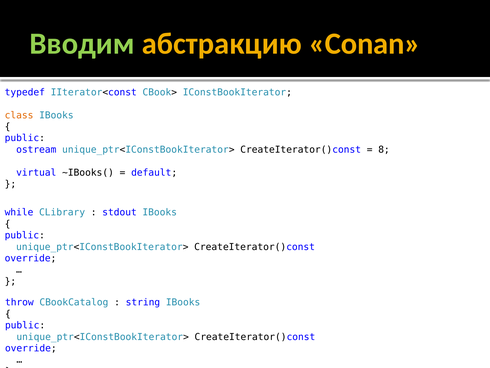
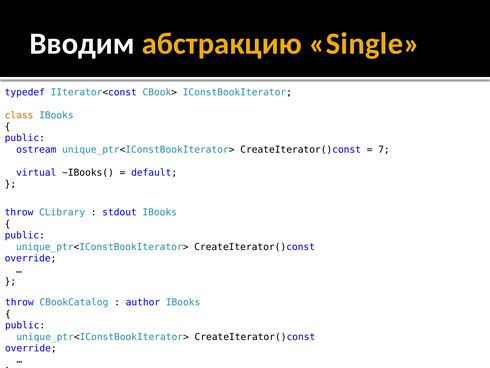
Вводим colour: light green -> white
Conan: Conan -> Single
8: 8 -> 7
while at (19, 212): while -> throw
string: string -> author
